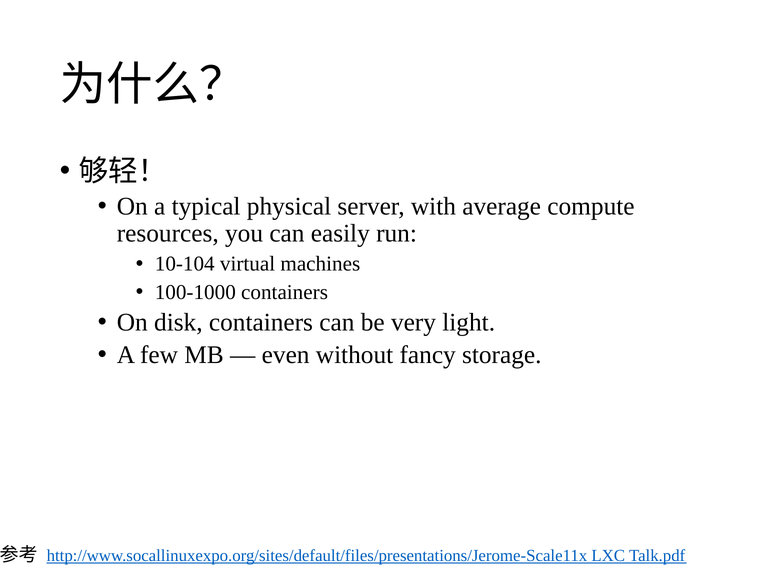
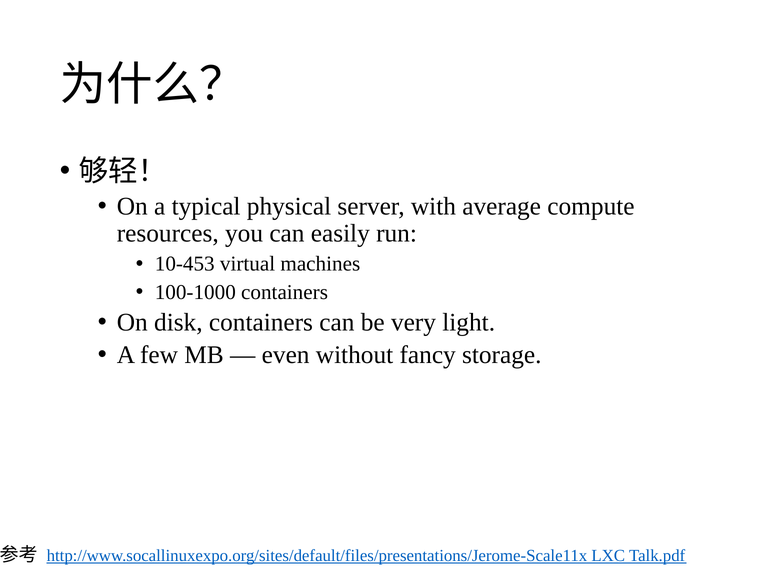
10-104: 10-104 -> 10-453
